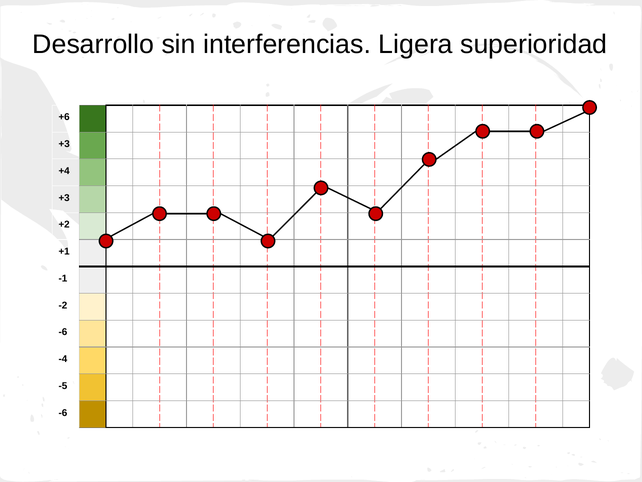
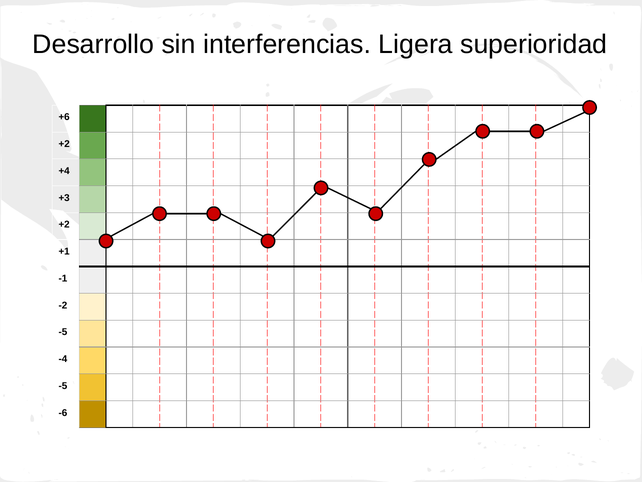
+3 at (64, 144): +3 -> +2
-6 at (63, 332): -6 -> -5
